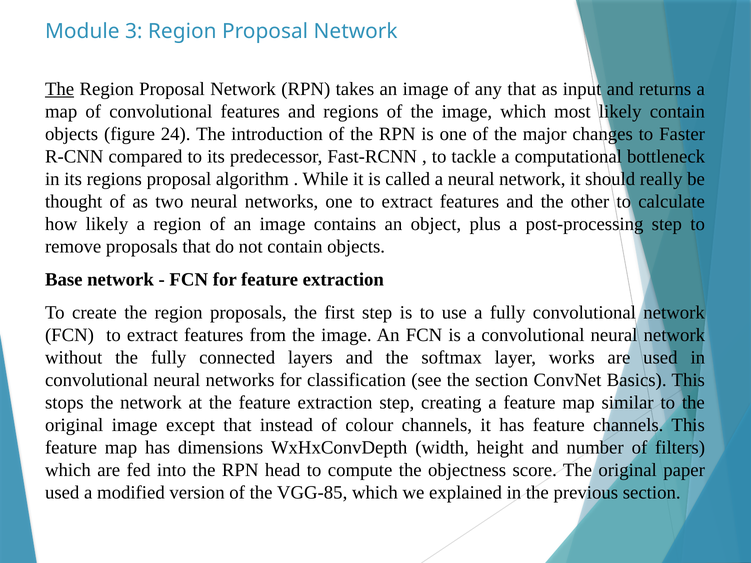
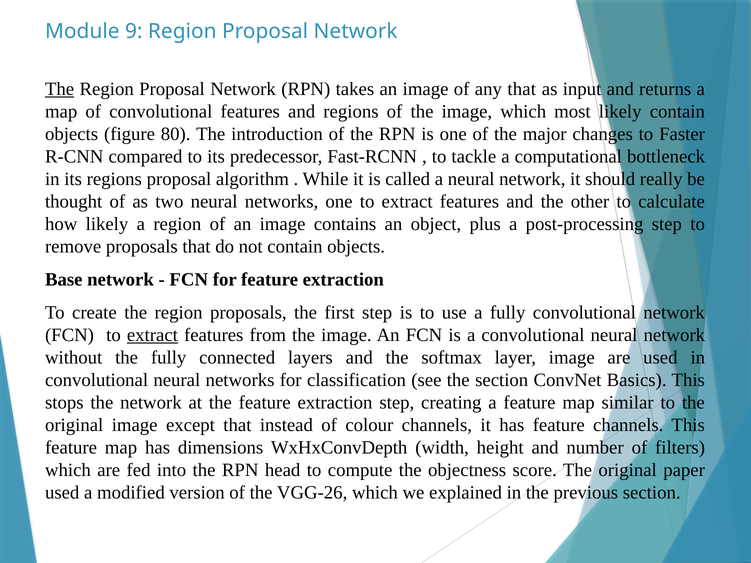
3: 3 -> 9
24: 24 -> 80
extract at (152, 335) underline: none -> present
layer works: works -> image
VGG-85: VGG-85 -> VGG-26
